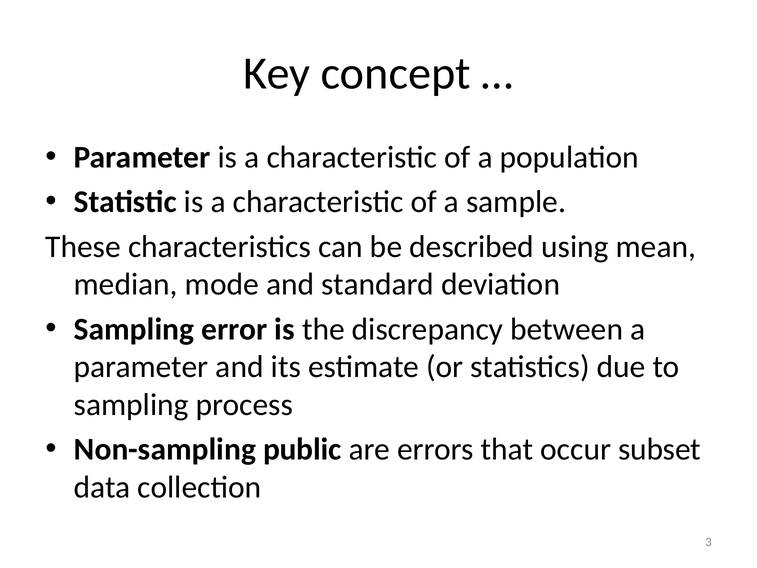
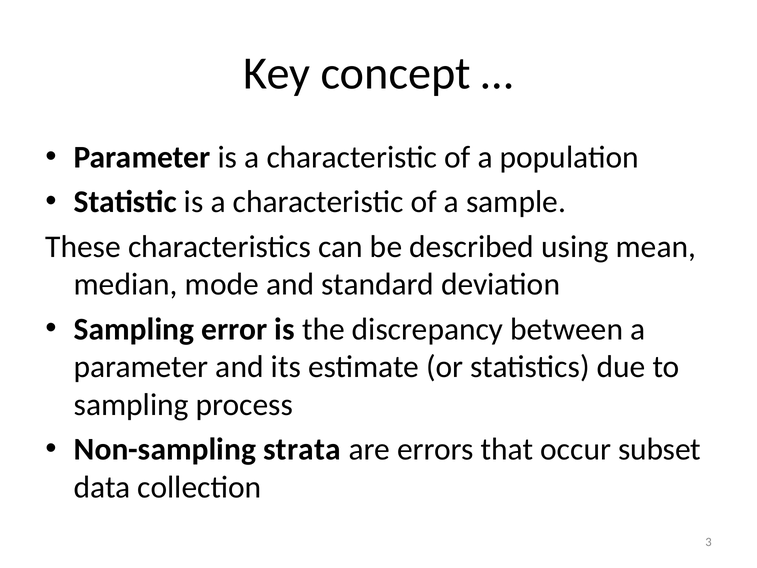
public: public -> strata
